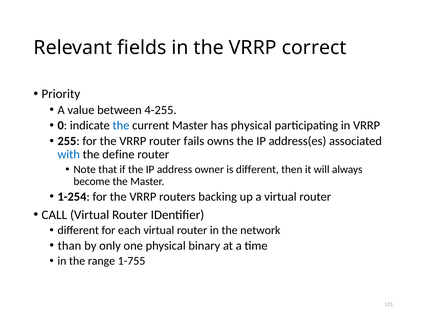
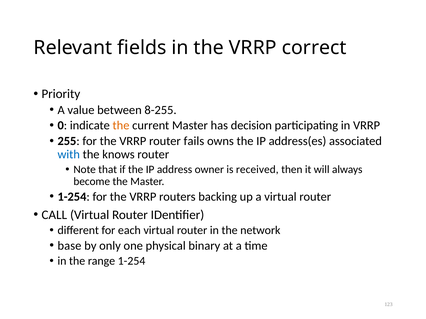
4-255: 4-255 -> 8-255
the at (121, 126) colour: blue -> orange
has physical: physical -> decision
define: define -> knows
is different: different -> received
than: than -> base
range 1-755: 1-755 -> 1-254
